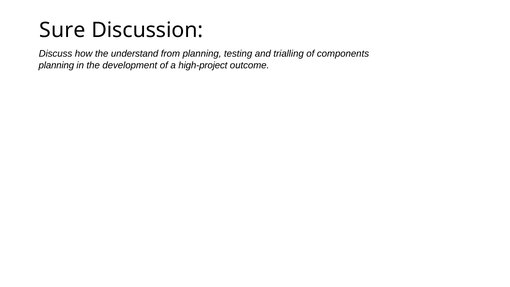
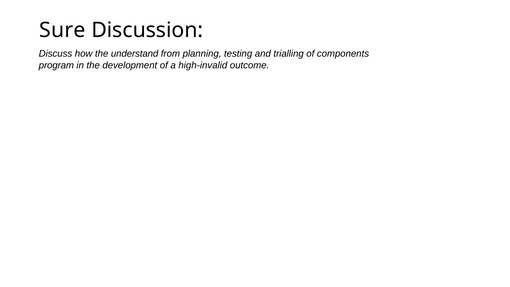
planning at (56, 65): planning -> program
high-project: high-project -> high-invalid
